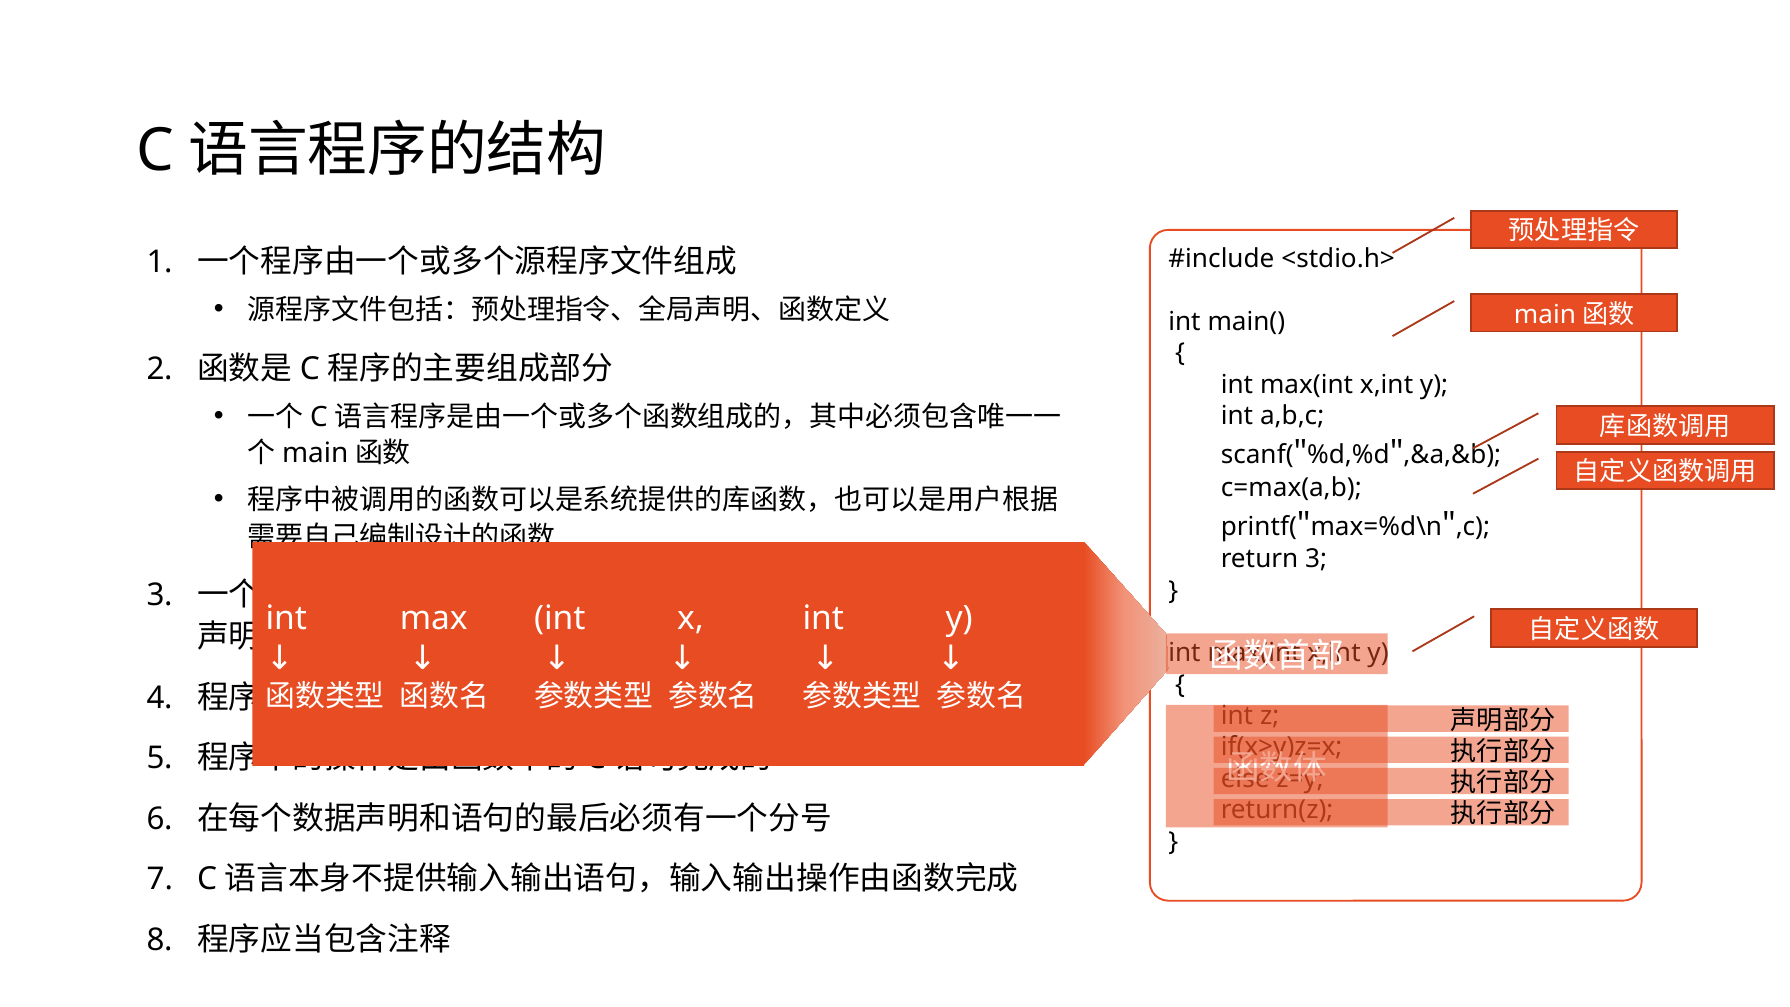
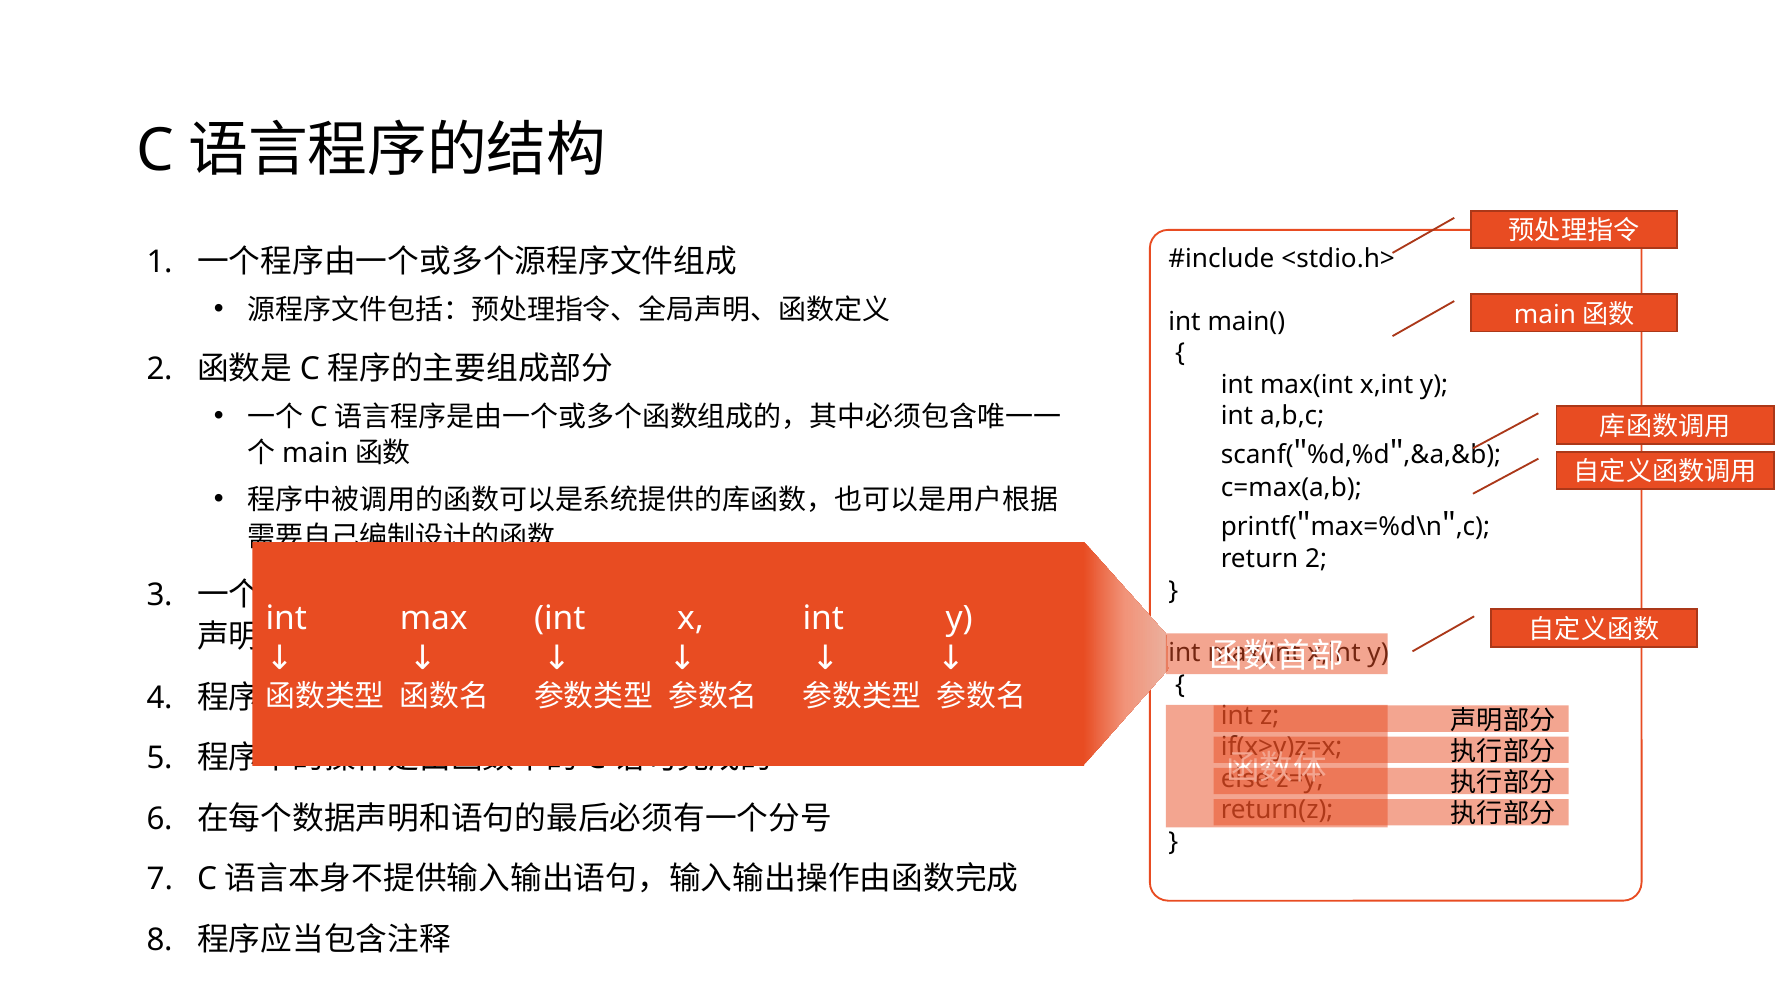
return 3: 3 -> 2
